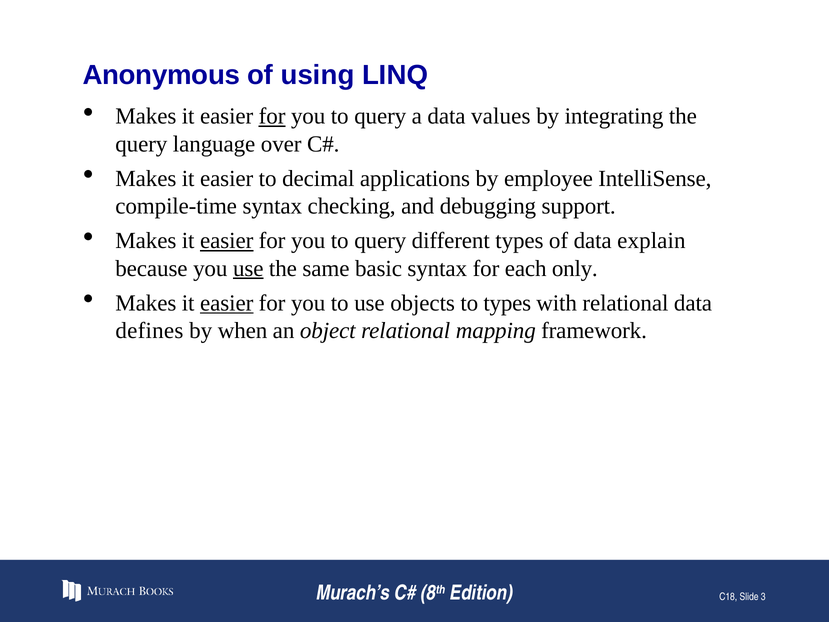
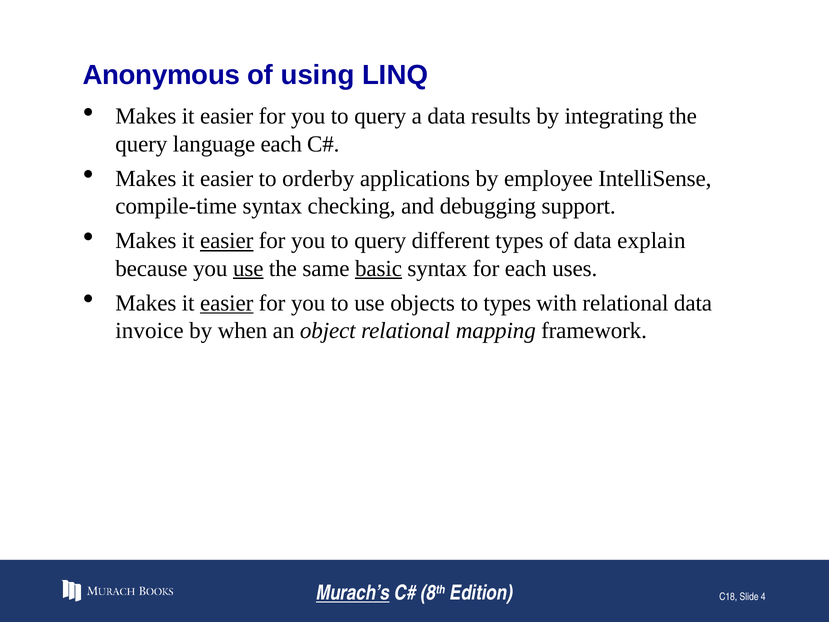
for at (272, 116) underline: present -> none
values: values -> results
language over: over -> each
decimal: decimal -> orderby
basic underline: none -> present
only: only -> uses
defines: defines -> invoice
Murach’s underline: none -> present
3: 3 -> 4
